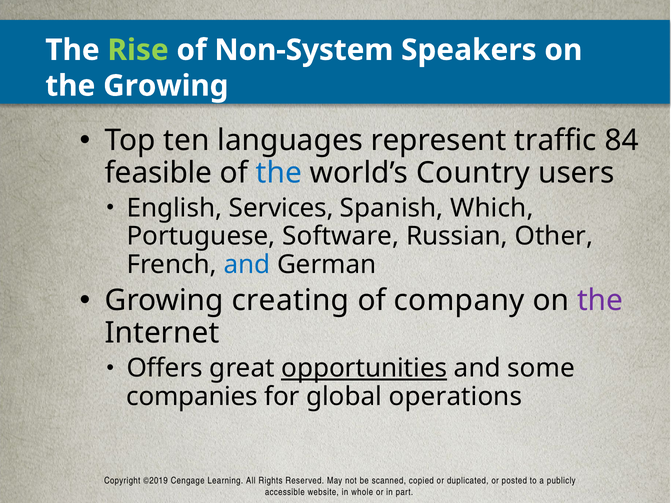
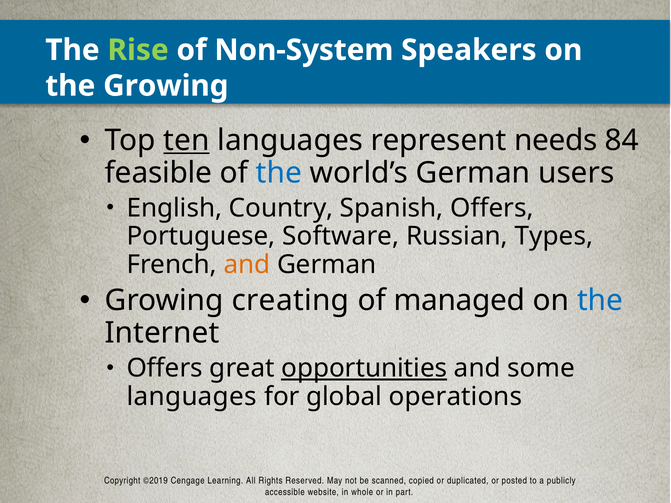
ten underline: none -> present
traffic: traffic -> needs
world’s Country: Country -> German
Services: Services -> Country
Spanish Which: Which -> Offers
Other: Other -> Types
and at (247, 265) colour: blue -> orange
company: company -> managed
the at (600, 301) colour: purple -> blue
companies at (192, 397): companies -> languages
